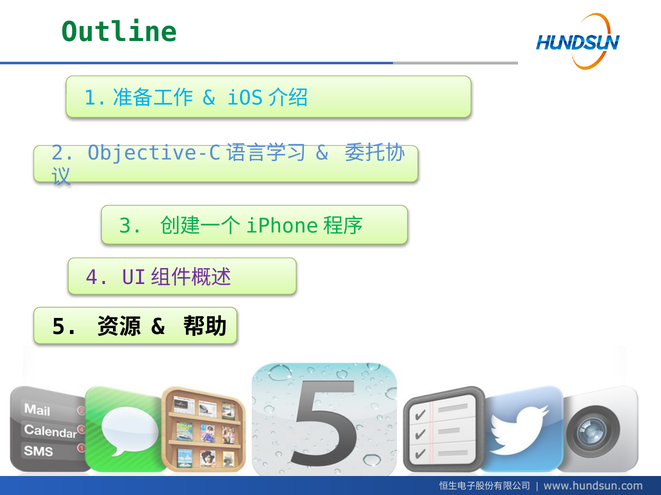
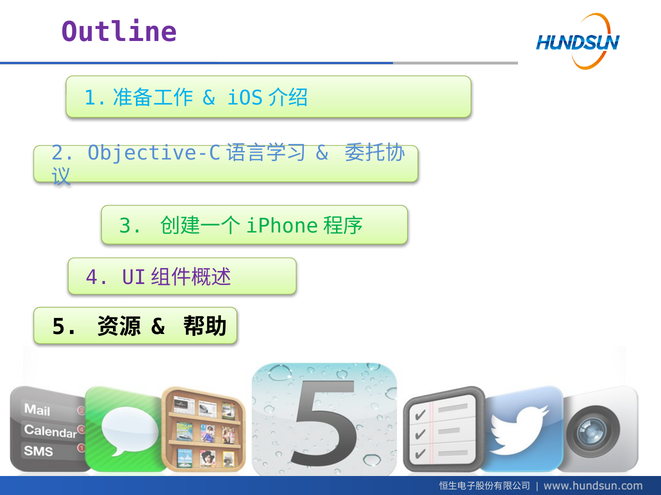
Outline colour: green -> purple
